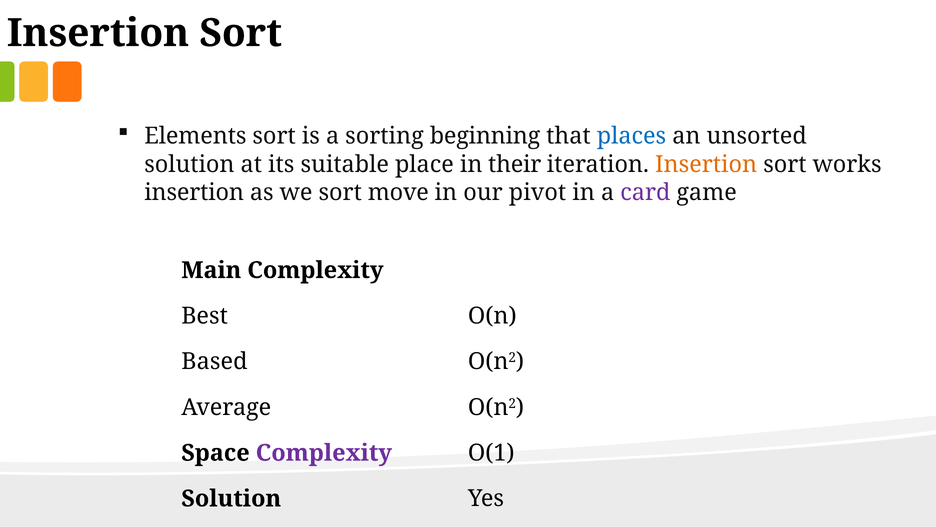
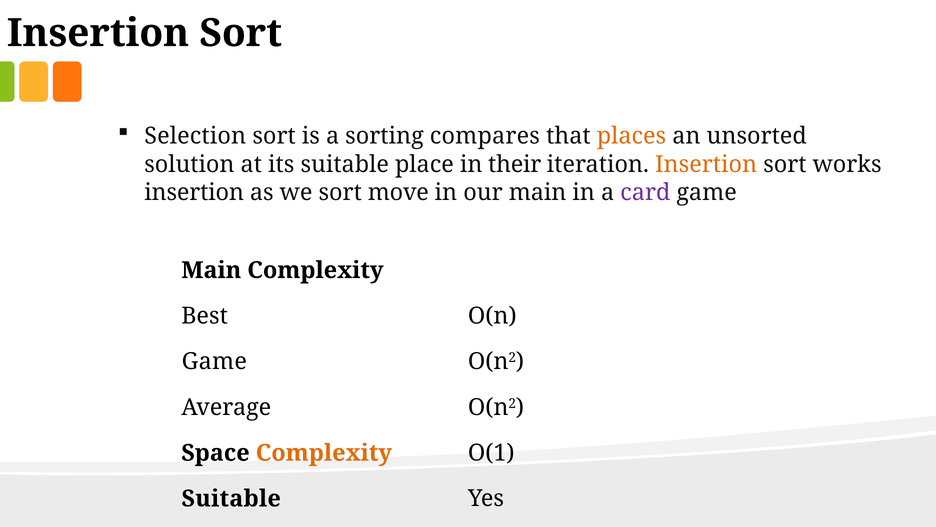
Elements: Elements -> Selection
beginning: beginning -> compares
places colour: blue -> orange
our pivot: pivot -> main
Based at (214, 361): Based -> Game
Complexity at (324, 453) colour: purple -> orange
Solution at (231, 498): Solution -> Suitable
